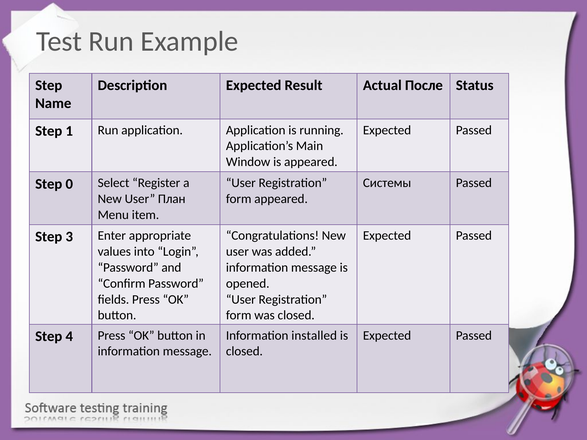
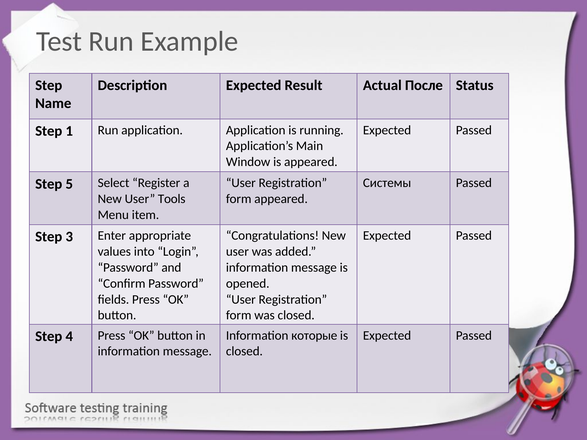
0: 0 -> 5
План: План -> Tools
installed: installed -> которые
